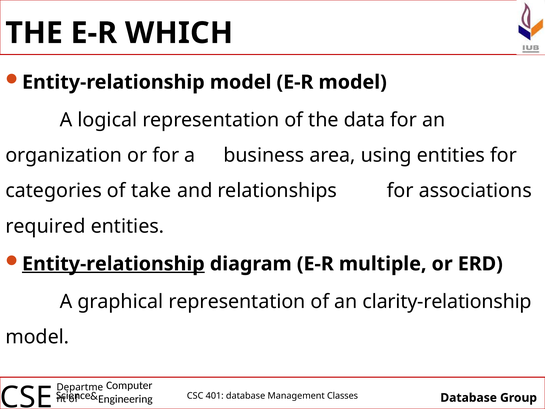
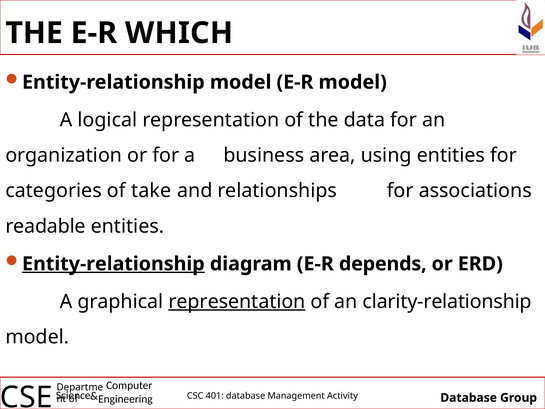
required: required -> readable
multiple: multiple -> depends
representation at (237, 301) underline: none -> present
Classes: Classes -> Activity
